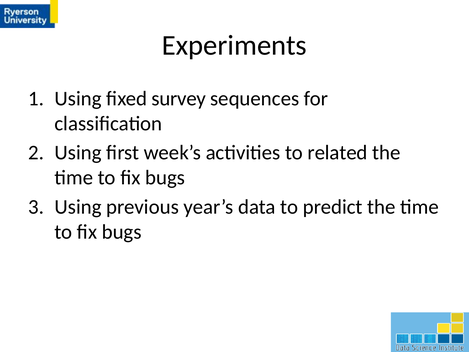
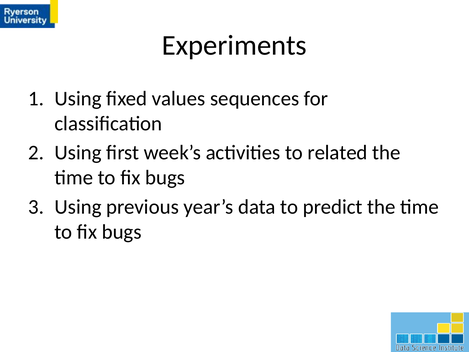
survey: survey -> values
